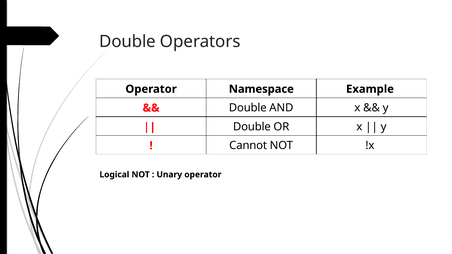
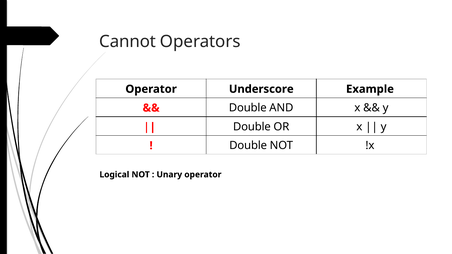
Double at (128, 42): Double -> Cannot
Namespace: Namespace -> Underscore
Cannot at (248, 146): Cannot -> Double
